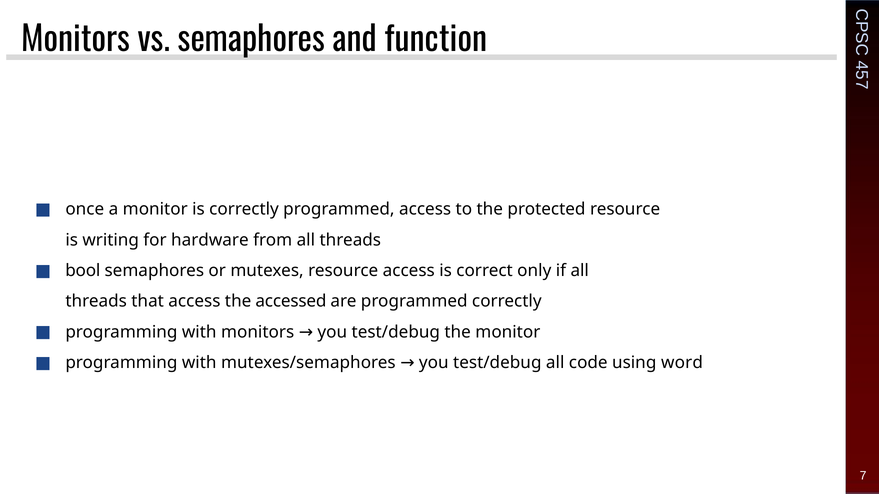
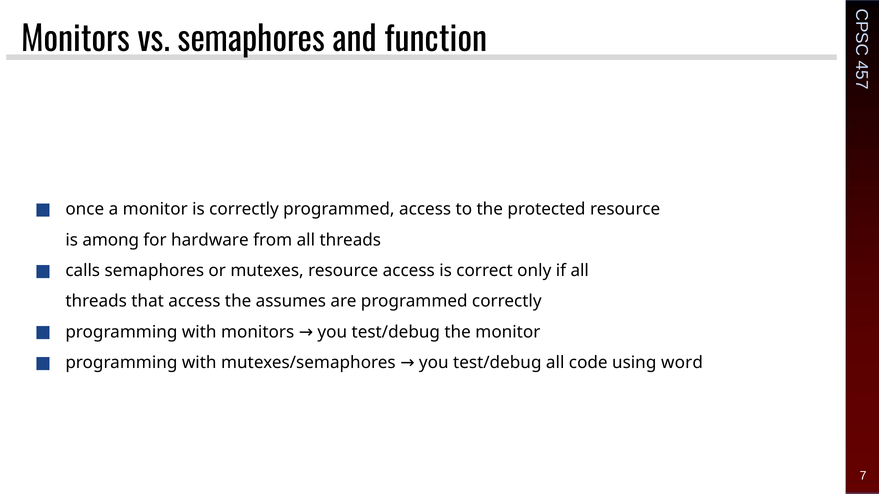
writing: writing -> among
bool: bool -> calls
accessed: accessed -> assumes
